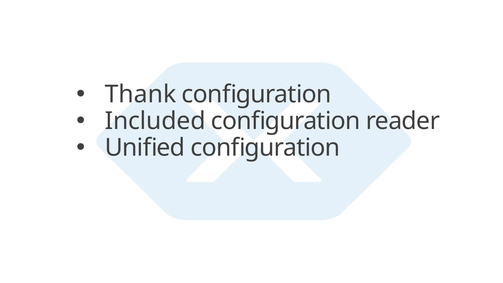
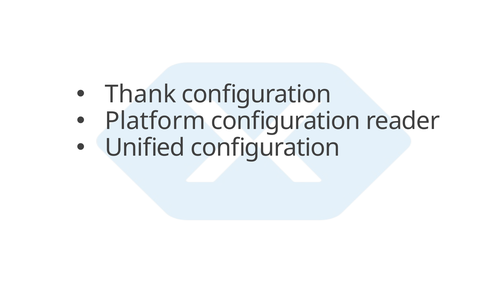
Included: Included -> Platform
